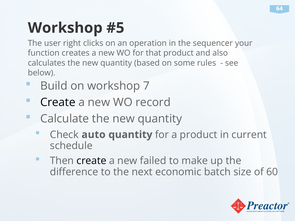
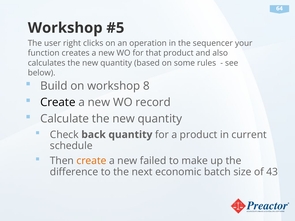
7: 7 -> 8
auto: auto -> back
create at (91, 161) colour: black -> orange
60: 60 -> 43
